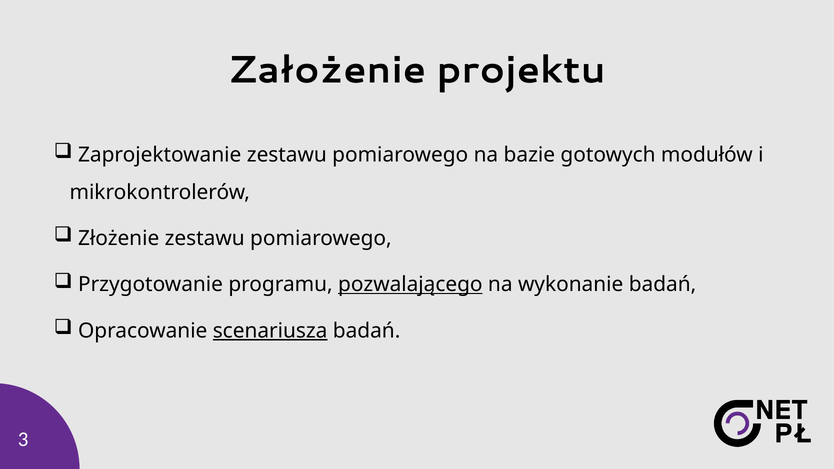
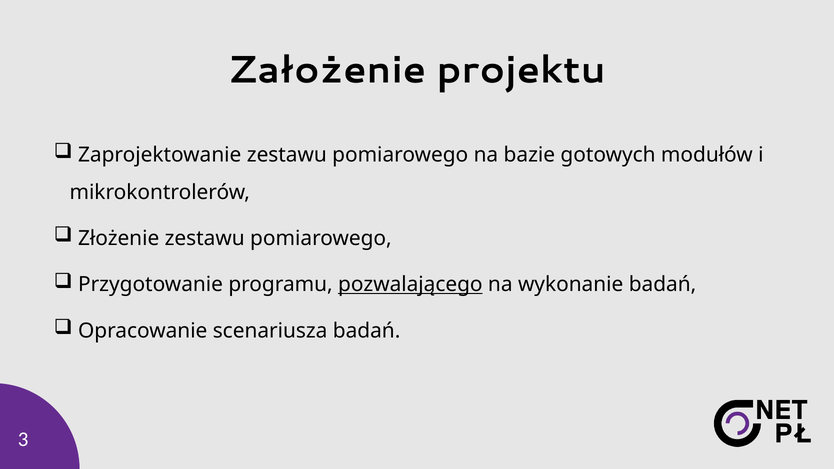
scenariusza underline: present -> none
